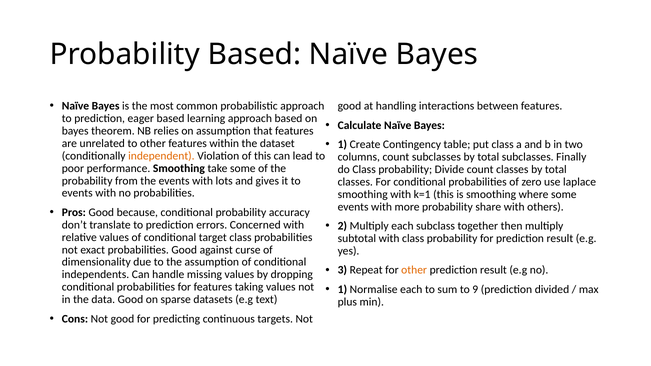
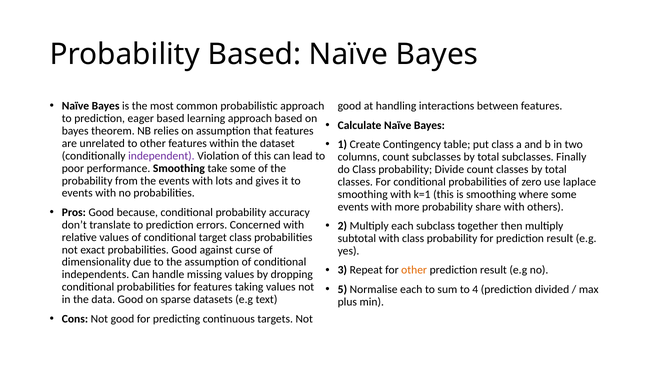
independent colour: orange -> purple
1 at (342, 289): 1 -> 5
9: 9 -> 4
